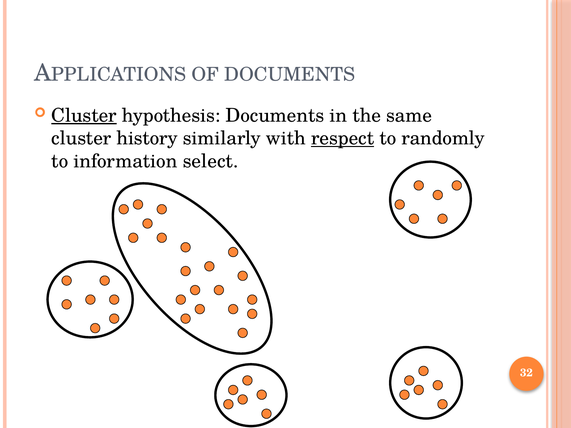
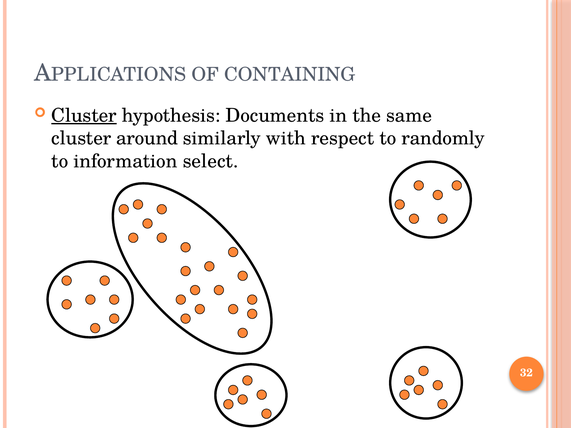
OF DOCUMENTS: DOCUMENTS -> CONTAINING
history: history -> around
respect underline: present -> none
